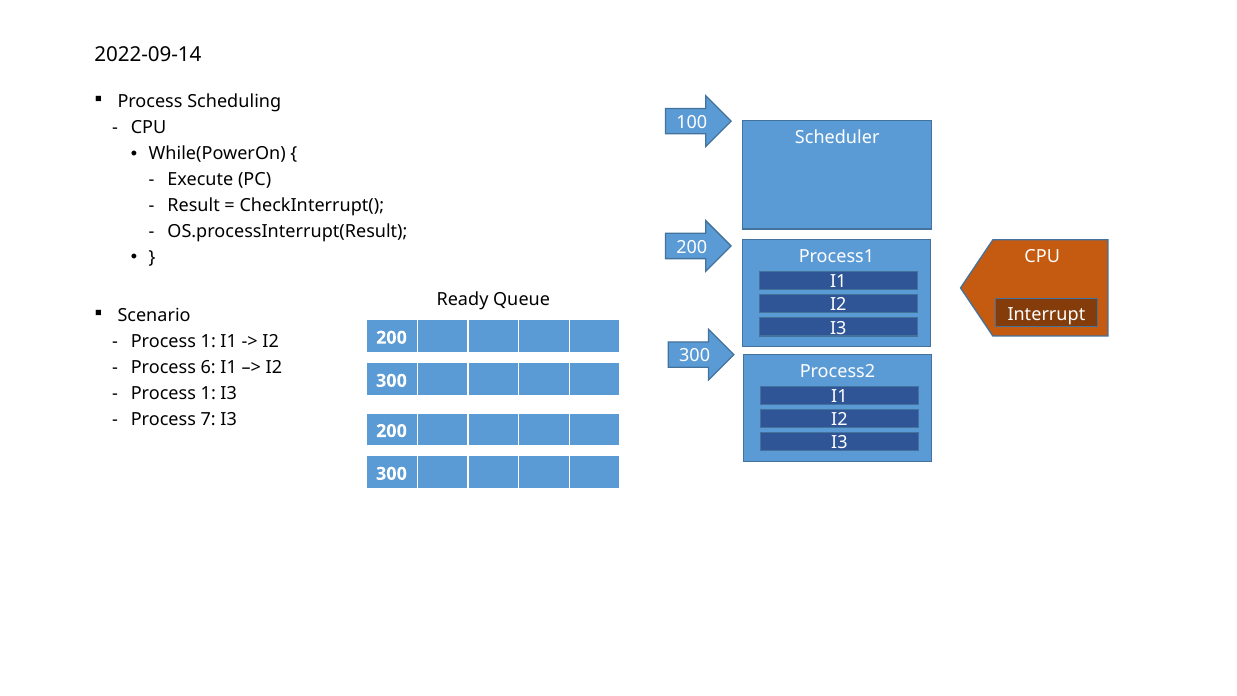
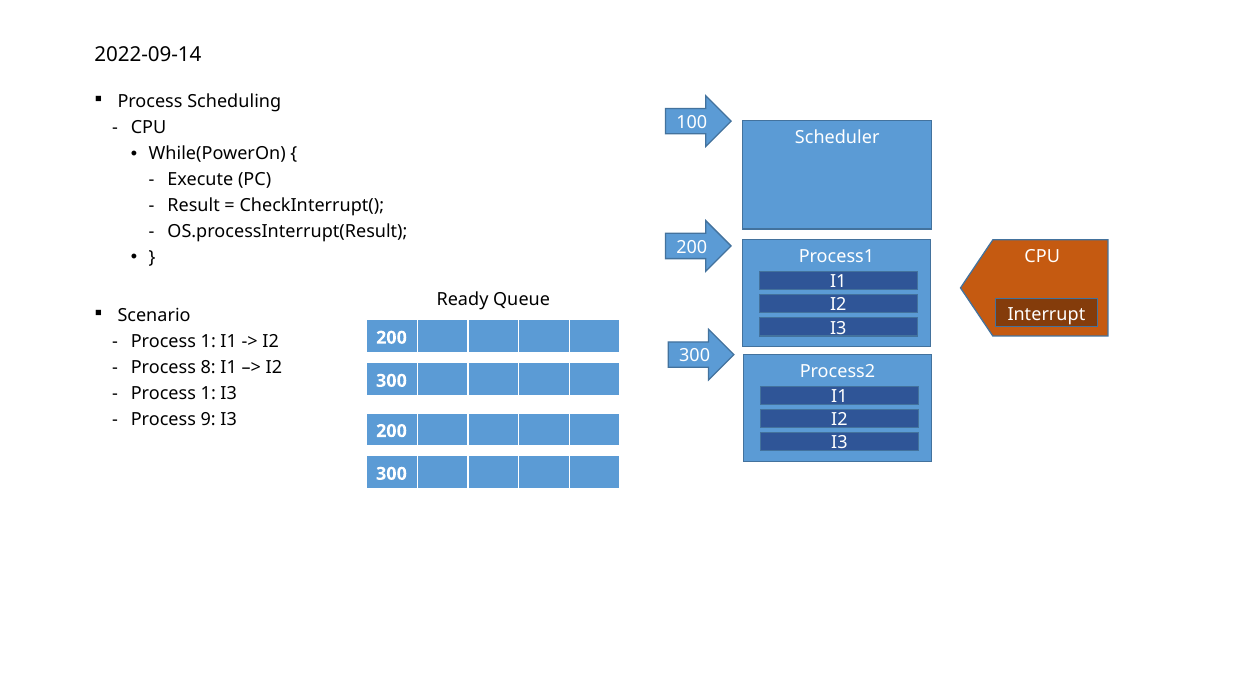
6: 6 -> 8
7: 7 -> 9
